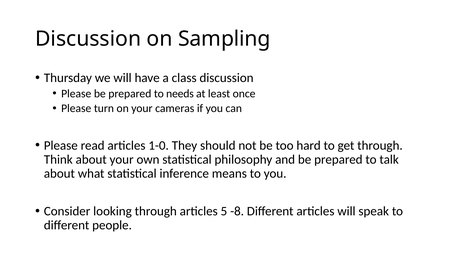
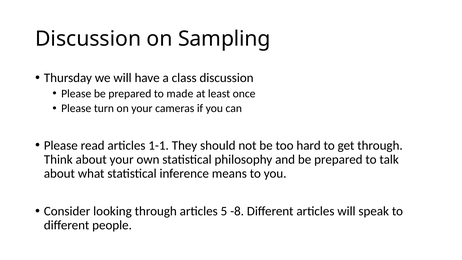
needs: needs -> made
1-0: 1-0 -> 1-1
